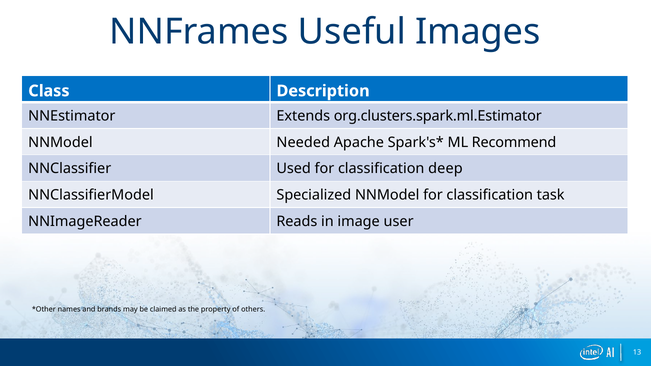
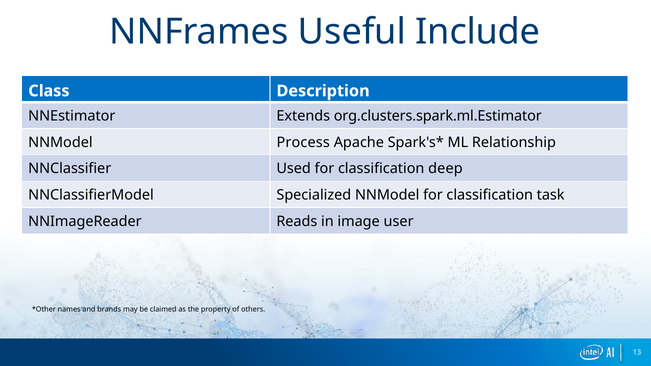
Images: Images -> Include
Needed: Needed -> Process
Recommend: Recommend -> Relationship
